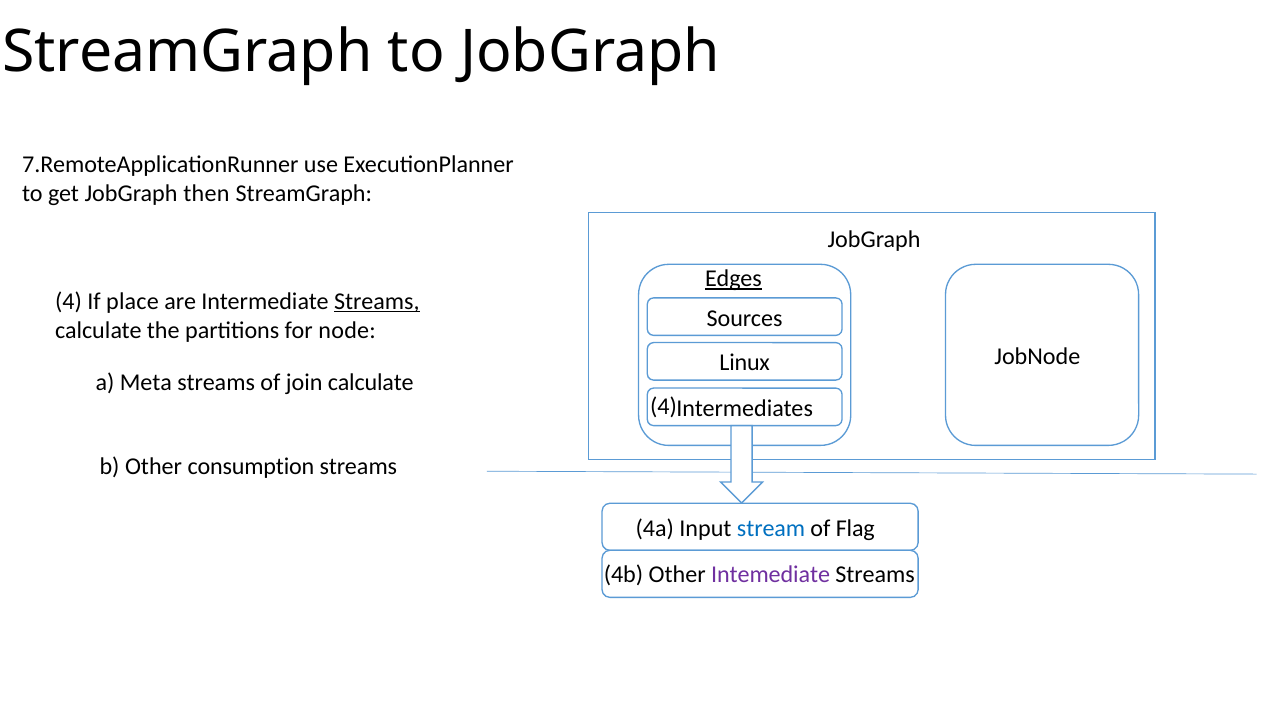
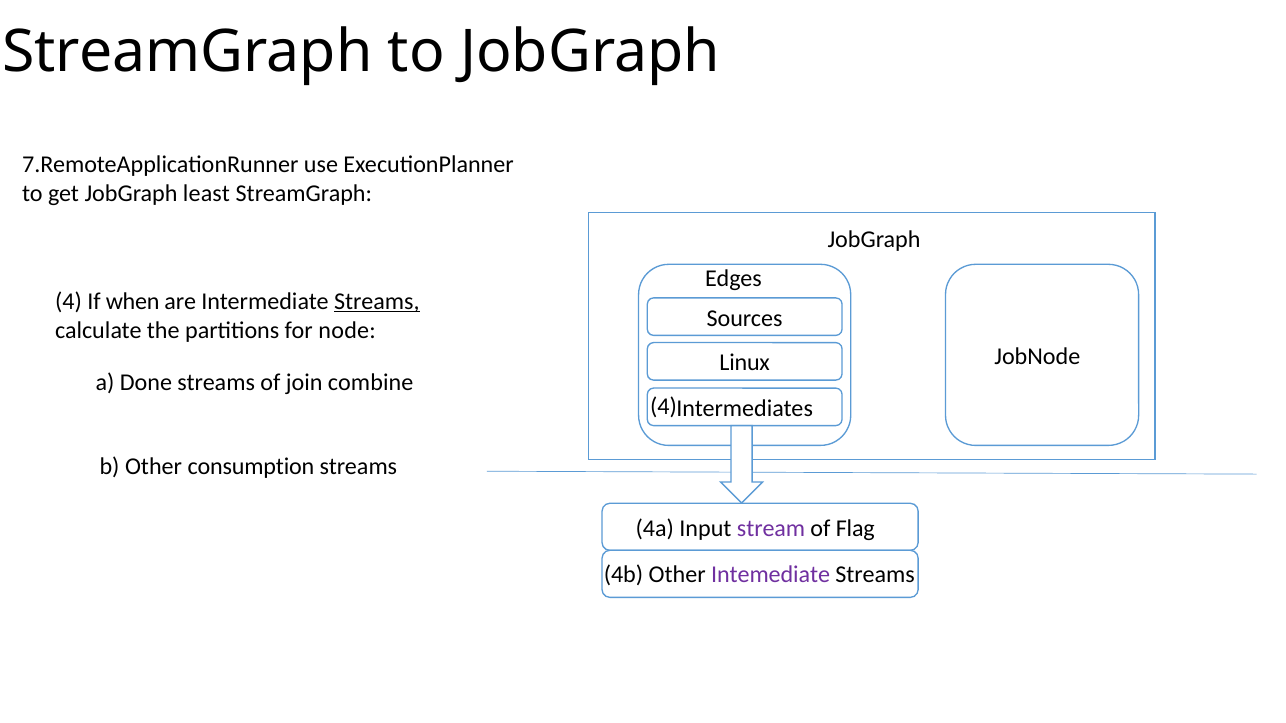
then: then -> least
Edges underline: present -> none
place: place -> when
Meta: Meta -> Done
join calculate: calculate -> combine
stream colour: blue -> purple
